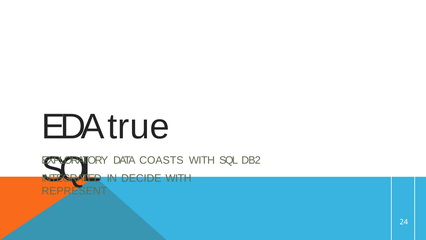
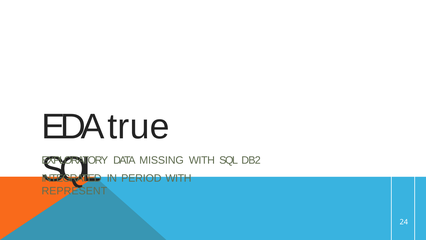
COASTS: COASTS -> MISSING
DECIDE: DECIDE -> PERIOD
